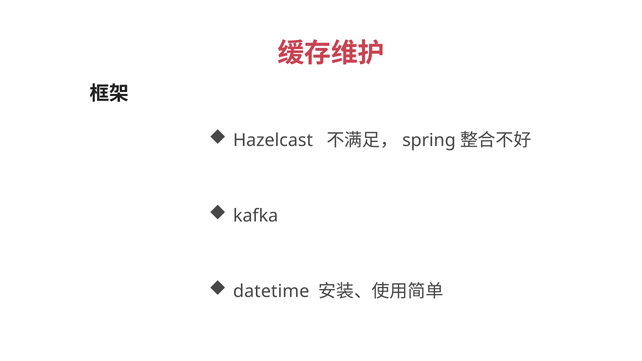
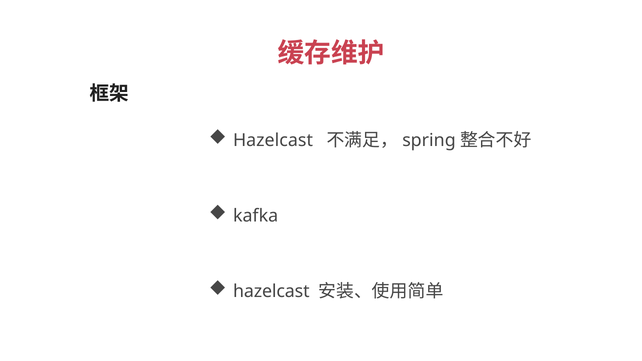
datetime at (271, 291): datetime -> hazelcast
